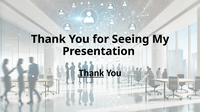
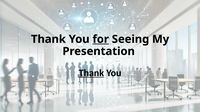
for underline: none -> present
